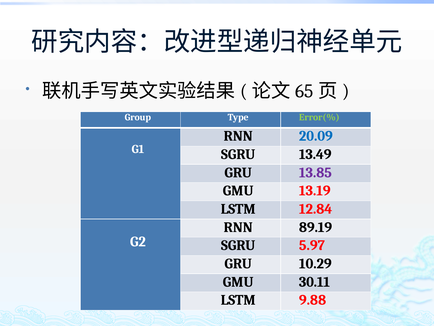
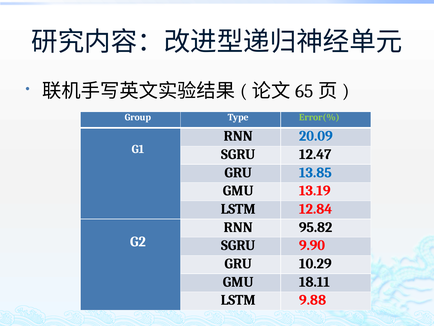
13.49: 13.49 -> 12.47
13.85 colour: purple -> blue
89.19: 89.19 -> 95.82
5.97: 5.97 -> 9.90
30.11: 30.11 -> 18.11
